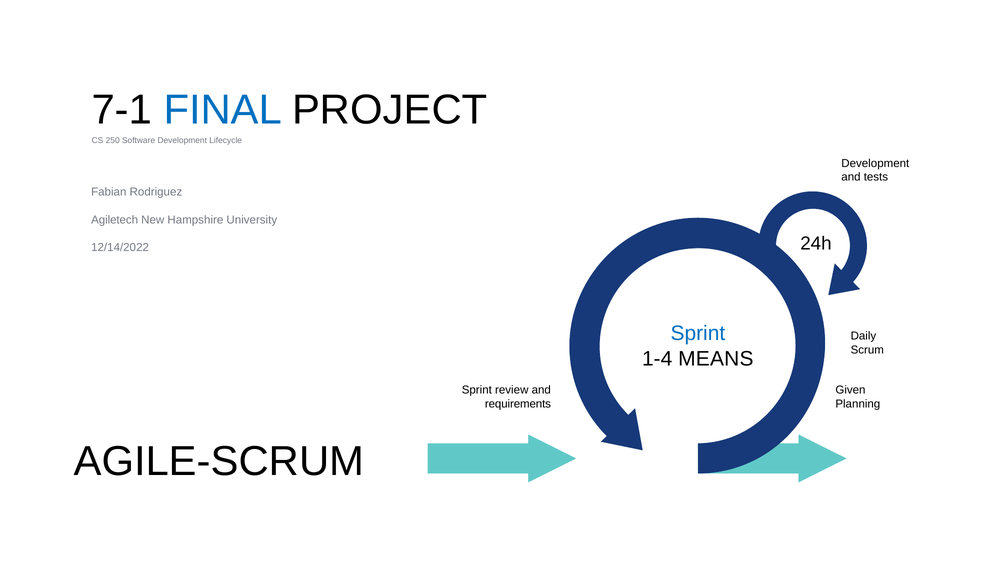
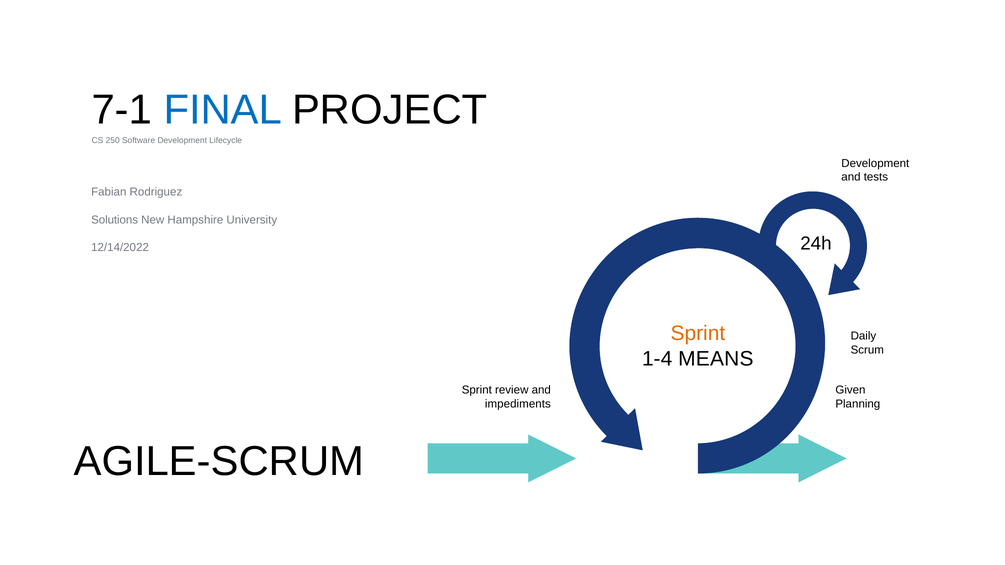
Agiletech: Agiletech -> Solutions
Sprint at (698, 334) colour: blue -> orange
requirements: requirements -> impediments
